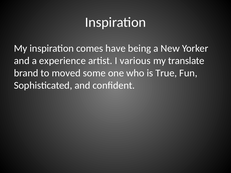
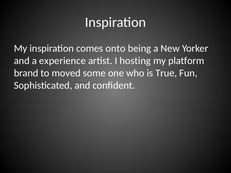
have: have -> onto
various: various -> hosting
translate: translate -> platform
